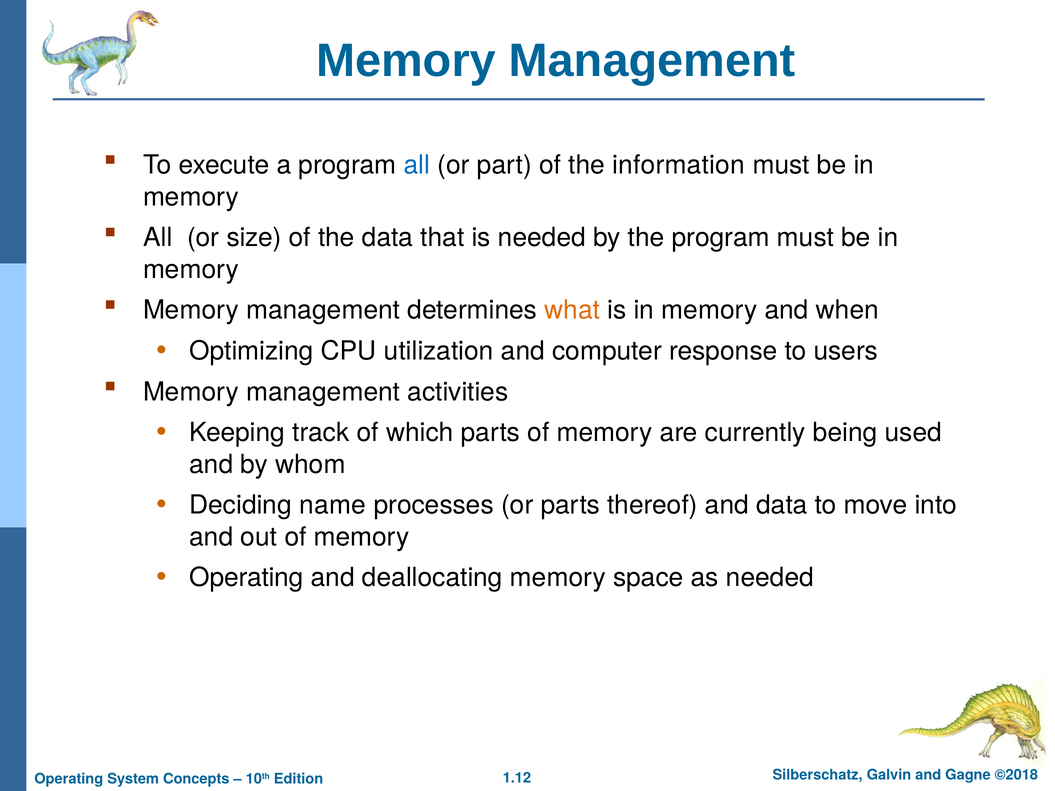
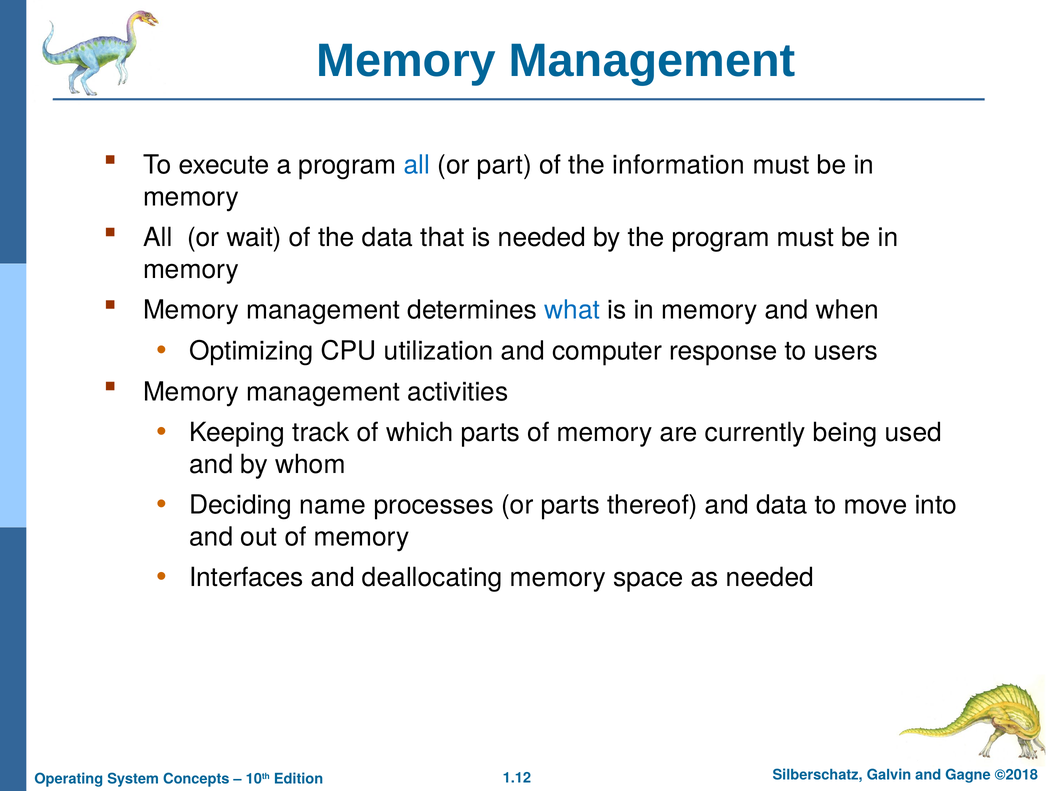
size: size -> wait
what colour: orange -> blue
Operating at (246, 578): Operating -> Interfaces
